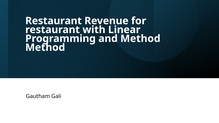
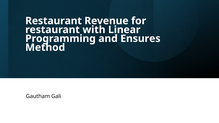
and Method: Method -> Ensures
